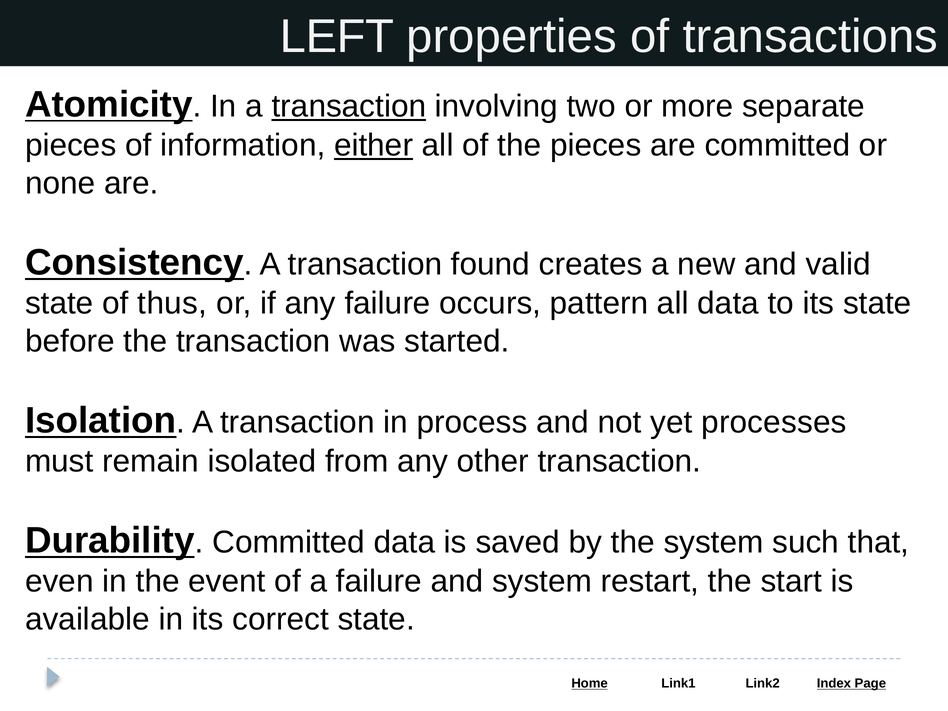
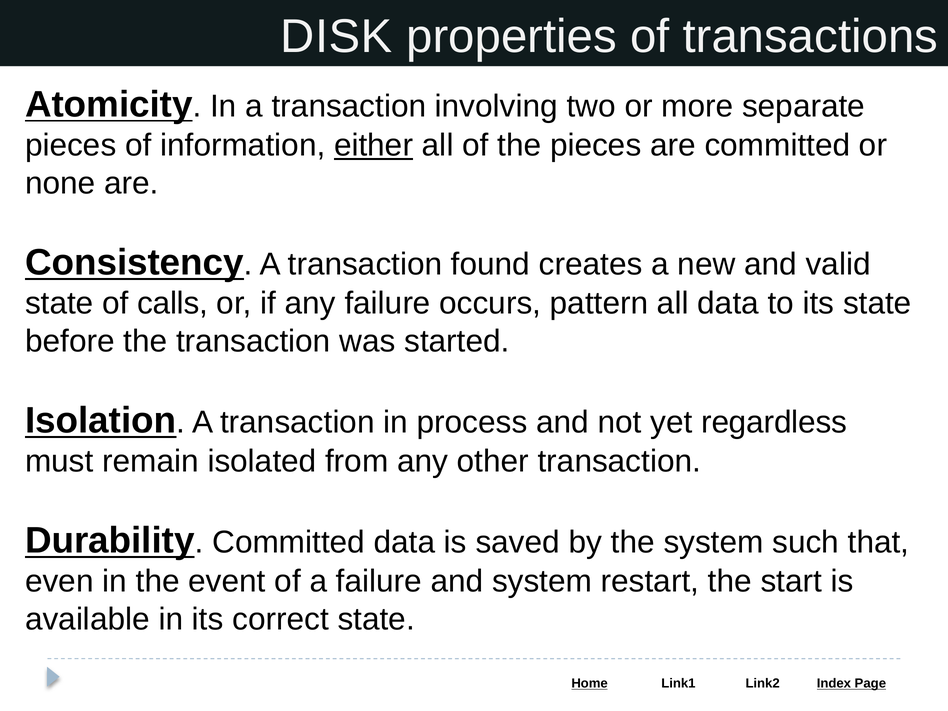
LEFT: LEFT -> DISK
transaction at (349, 106) underline: present -> none
thus: thus -> calls
processes: processes -> regardless
